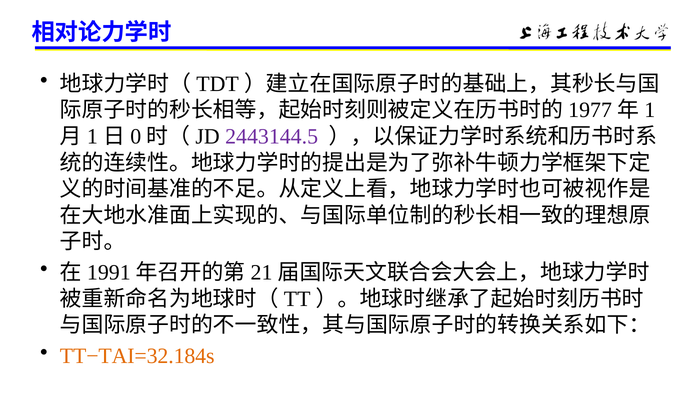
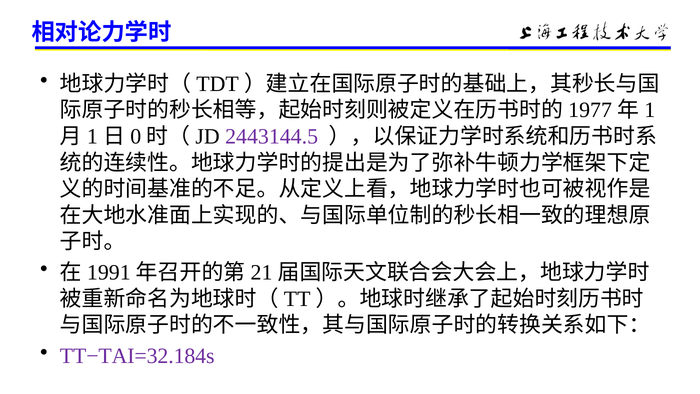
TT−TAI=32.184s colour: orange -> purple
